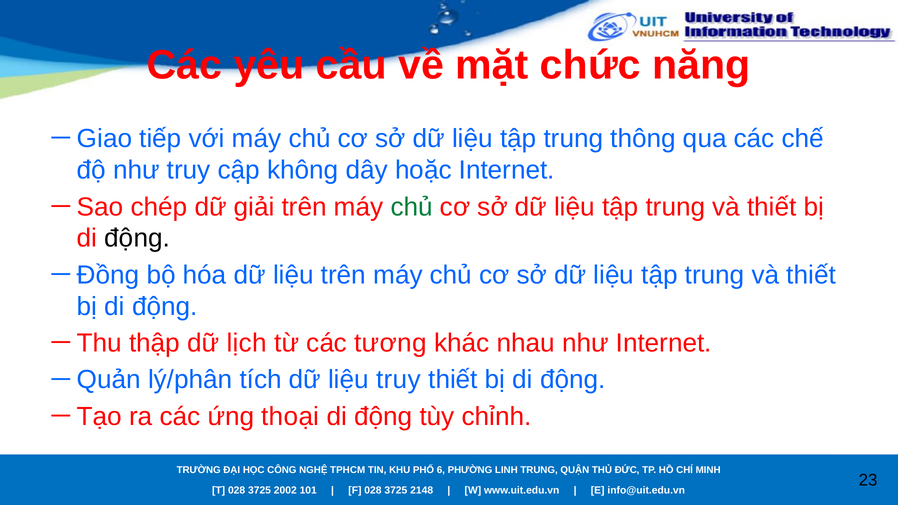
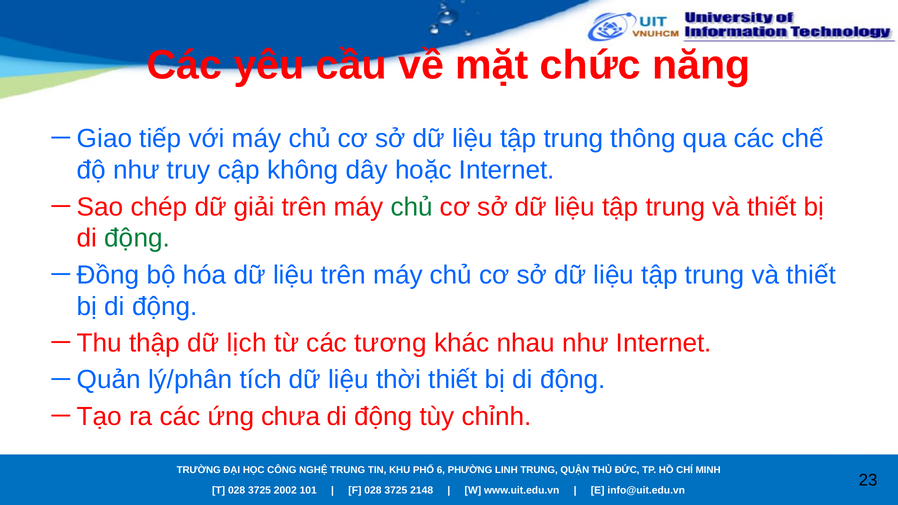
động at (137, 238) colour: black -> green
liệu truy: truy -> thời
thoại: thoại -> chưa
TPHCM at (348, 470): TPHCM -> TRUNG
